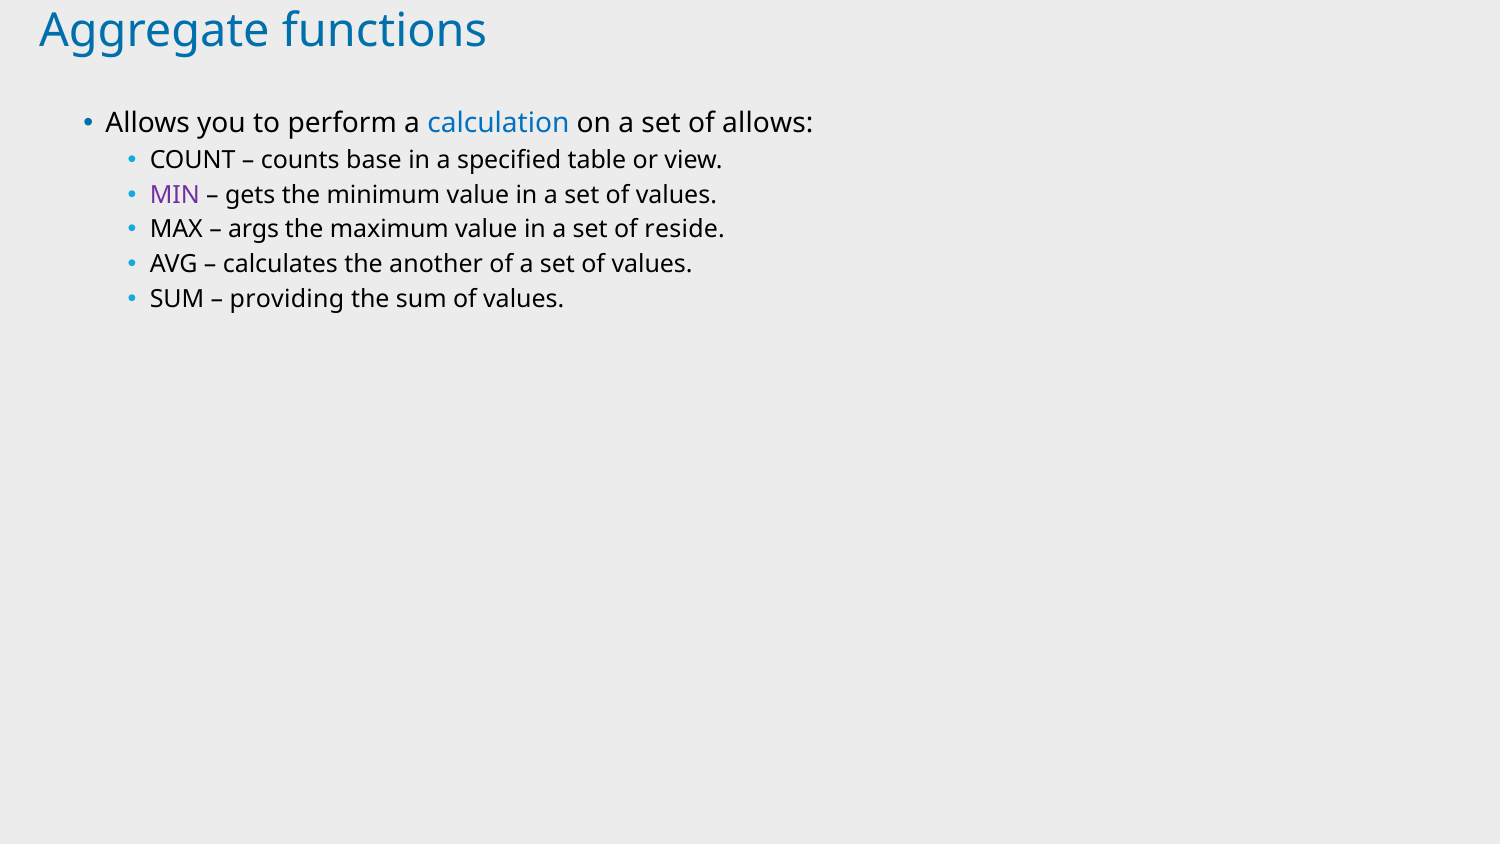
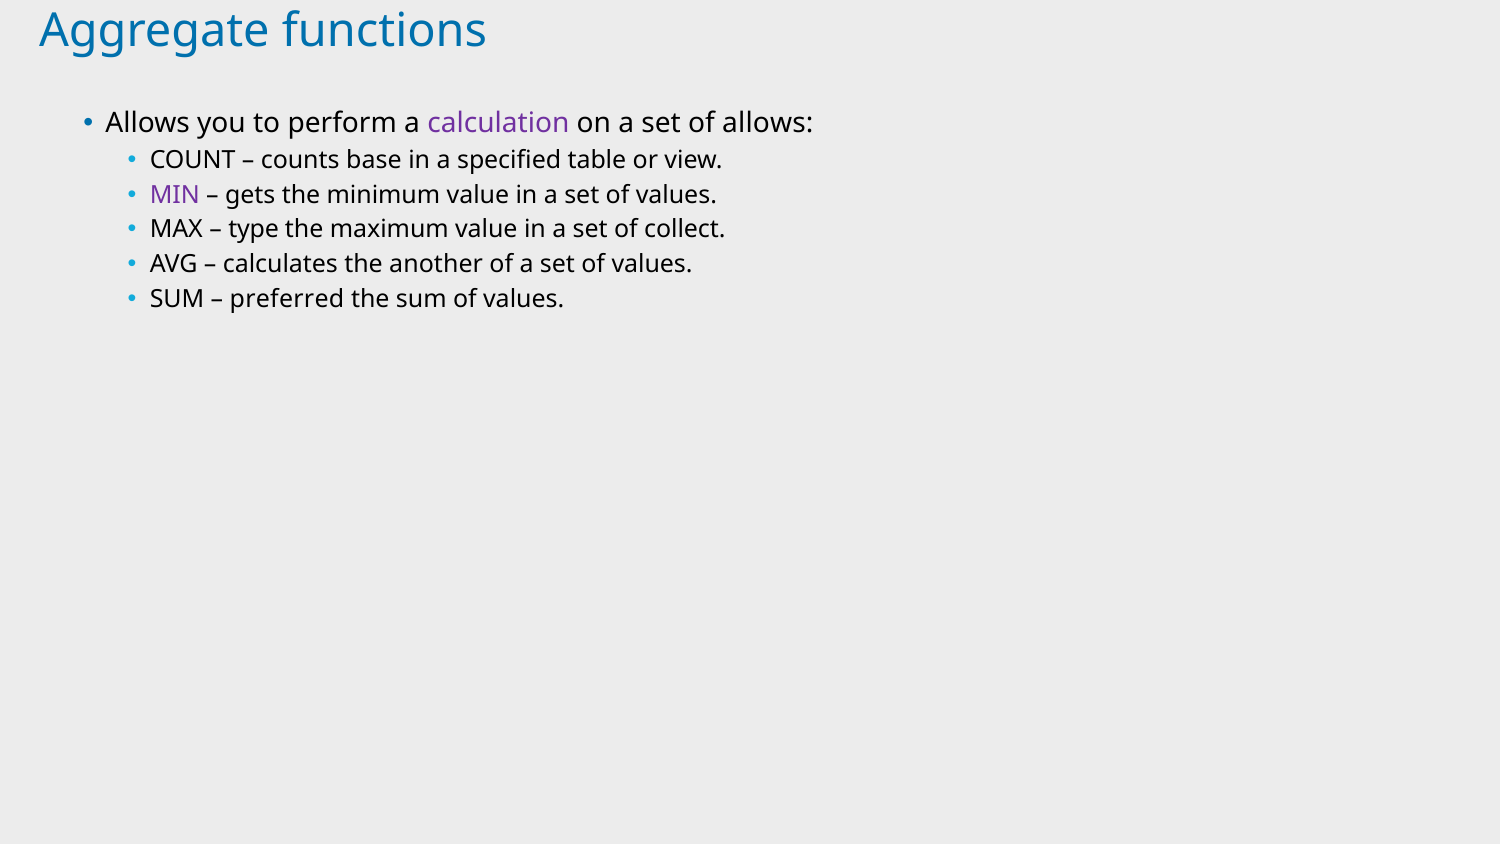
calculation colour: blue -> purple
args: args -> type
reside: reside -> collect
providing: providing -> preferred
